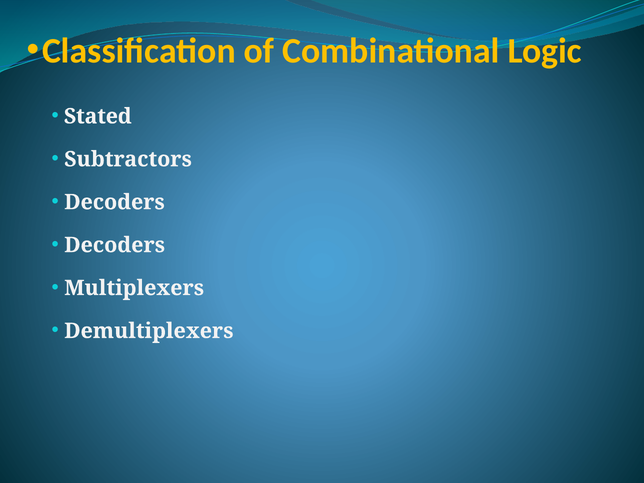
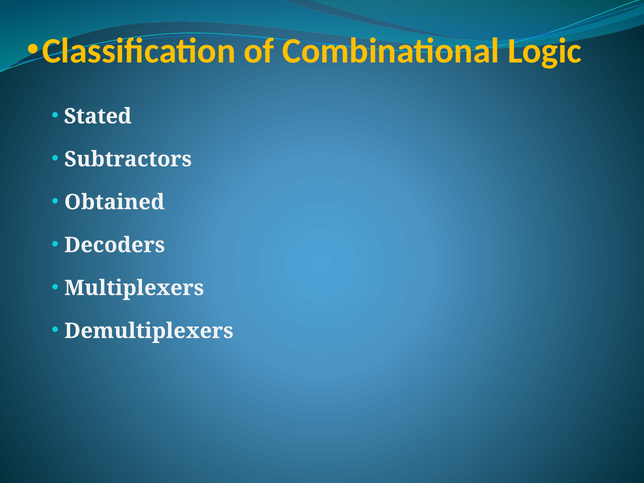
Decoders at (114, 202): Decoders -> Obtained
